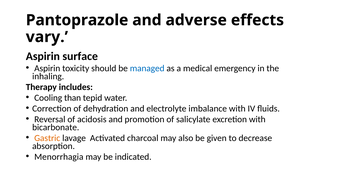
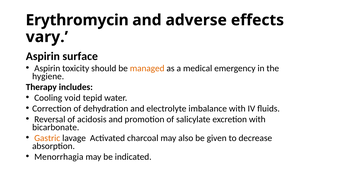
Pantoprazole: Pantoprazole -> Erythromycin
managed colour: blue -> orange
inhaling: inhaling -> hygiene
than: than -> void
